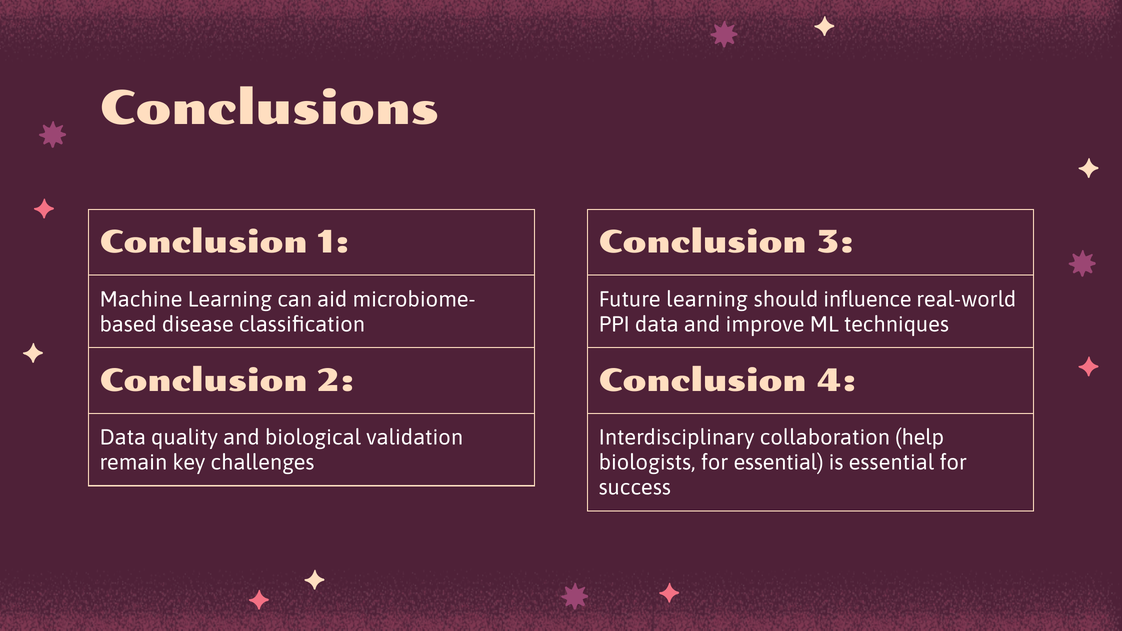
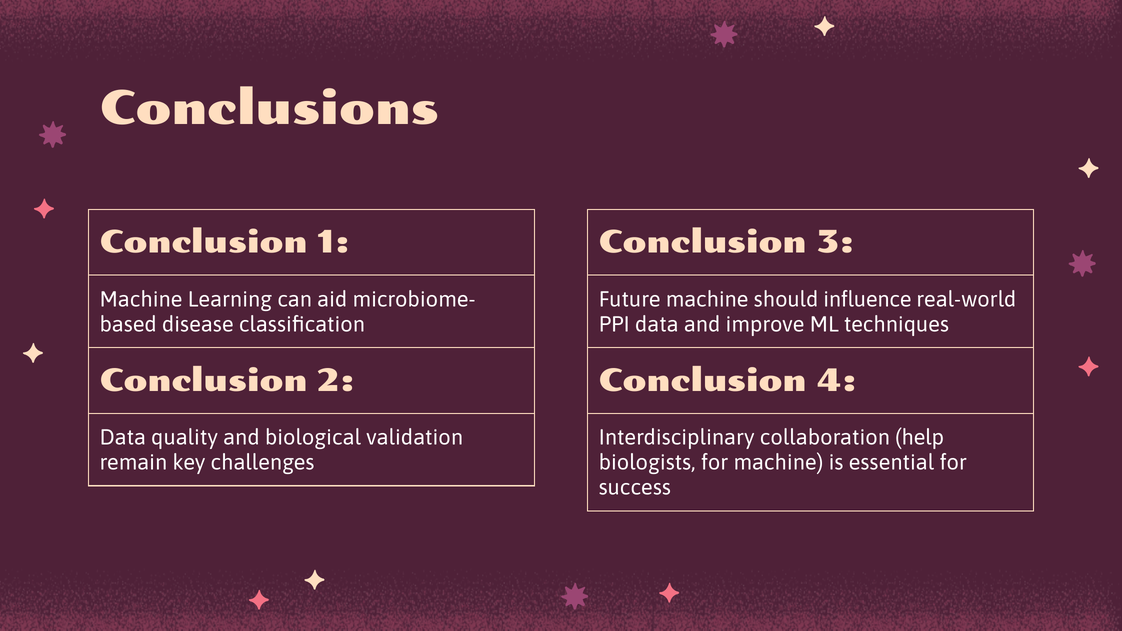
Future learning: learning -> machine
for essential: essential -> machine
